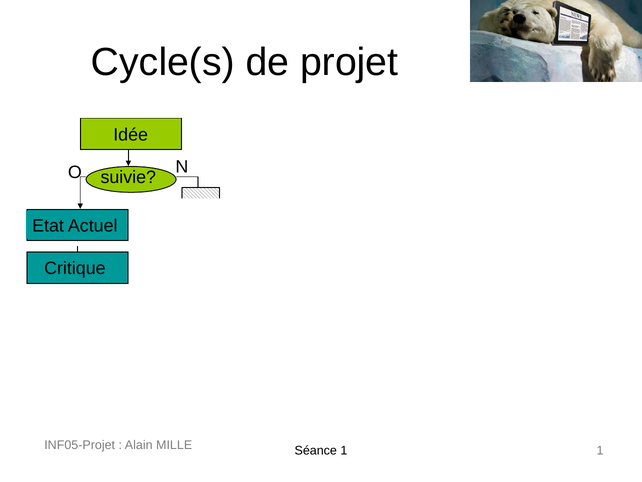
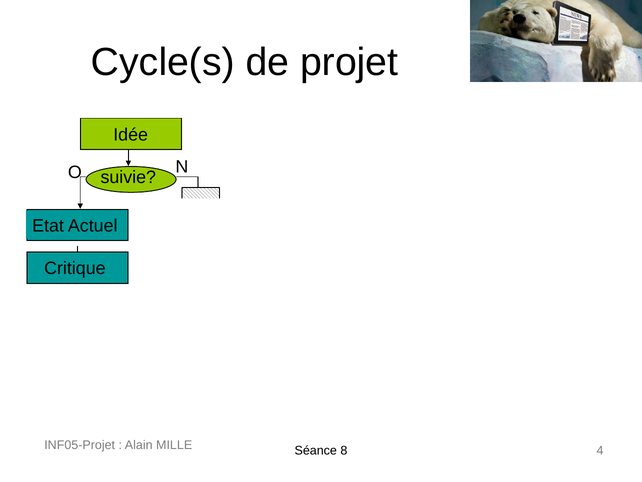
MILLE 1: 1 -> 4
Séance 1: 1 -> 8
